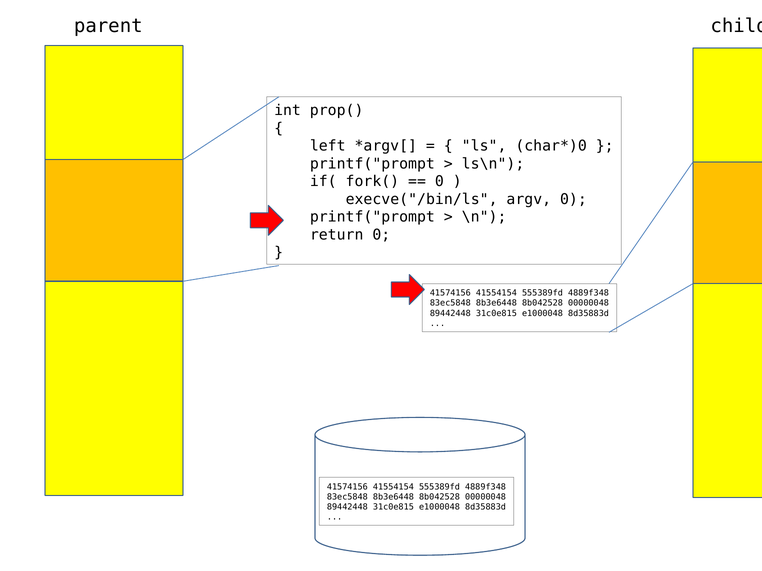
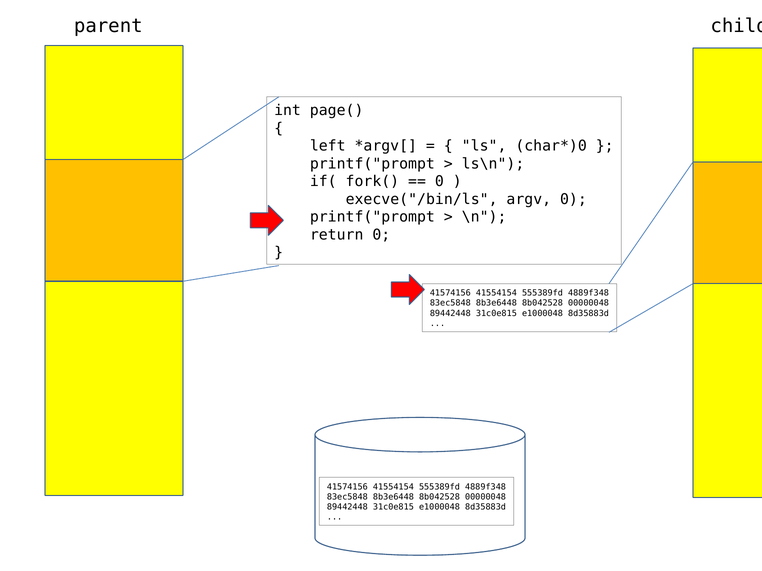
prop(: prop( -> page(
